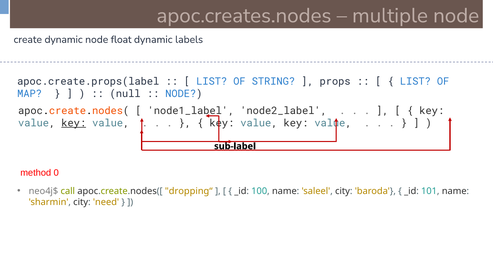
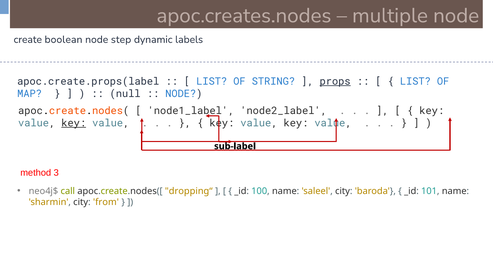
create dynamic: dynamic -> boolean
float: float -> step
props underline: none -> present
0: 0 -> 3
need: need -> from
